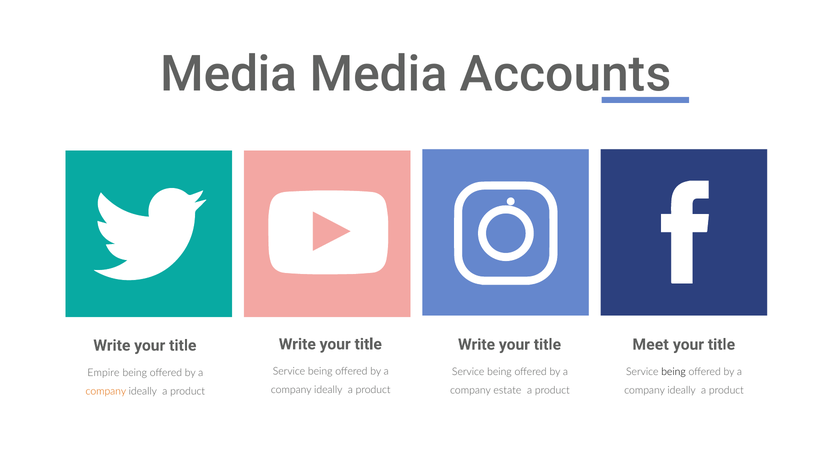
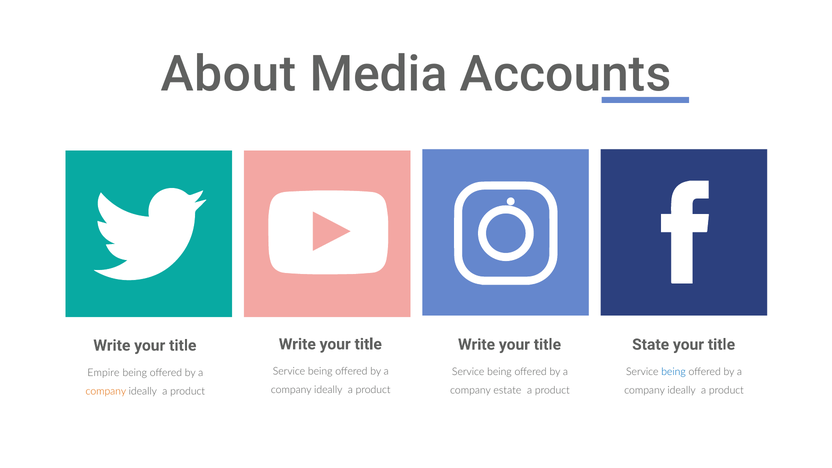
Media at (229, 74): Media -> About
Meet: Meet -> State
being at (673, 372) colour: black -> blue
